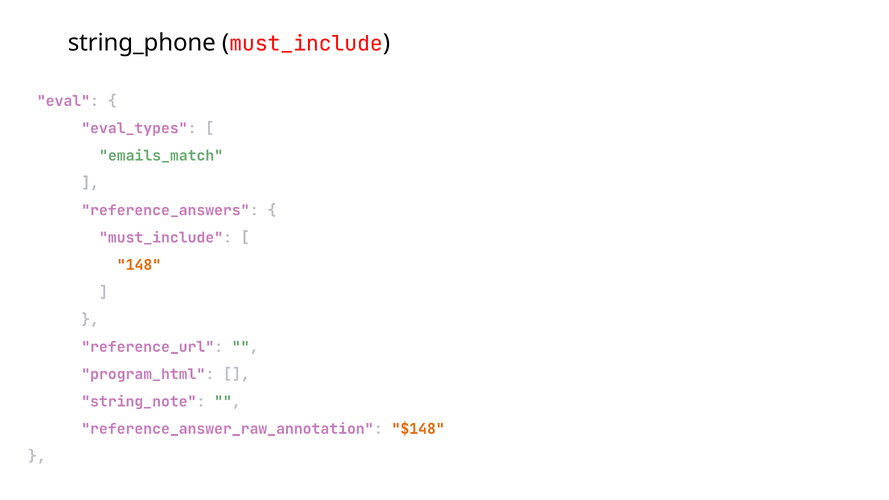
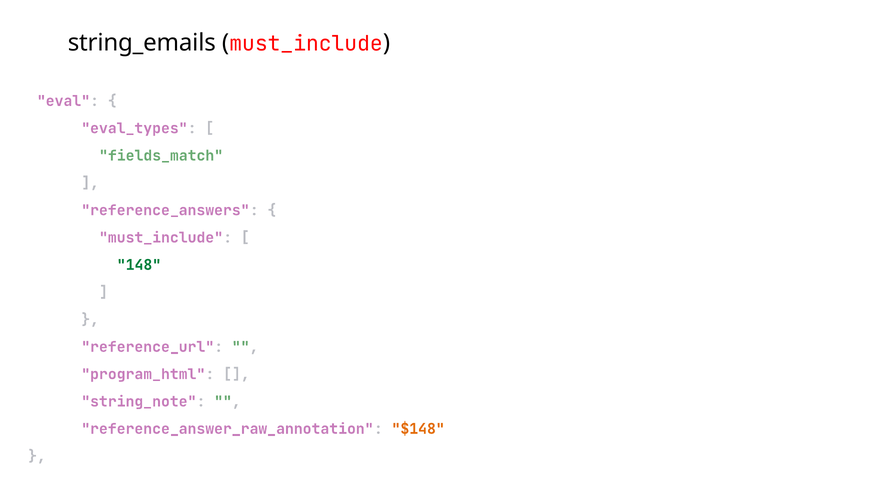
string_phone: string_phone -> string_emails
emails_match: emails_match -> fields_match
148 colour: orange -> green
